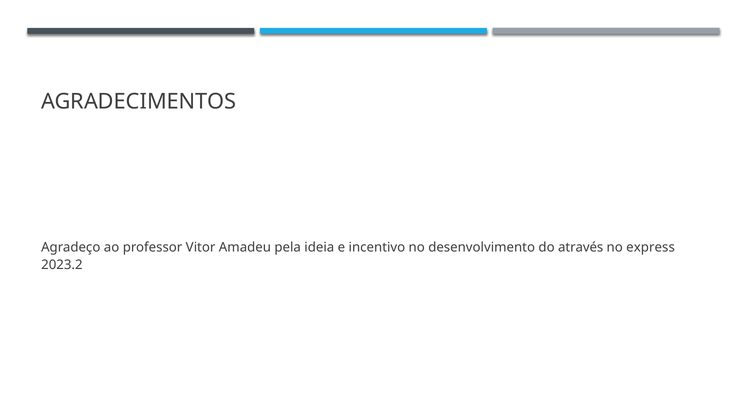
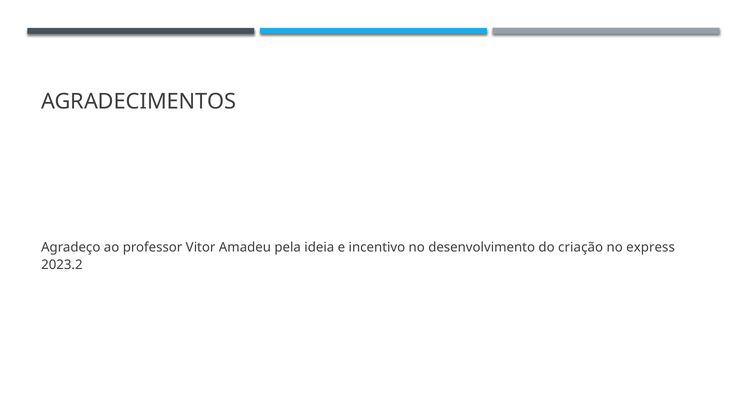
através: através -> criação
